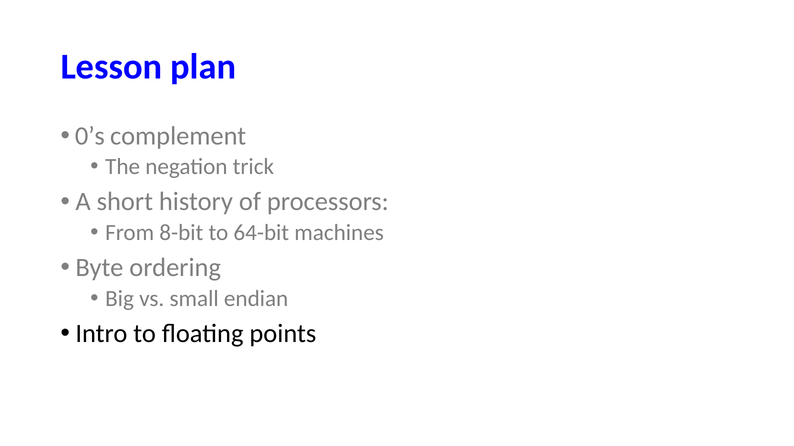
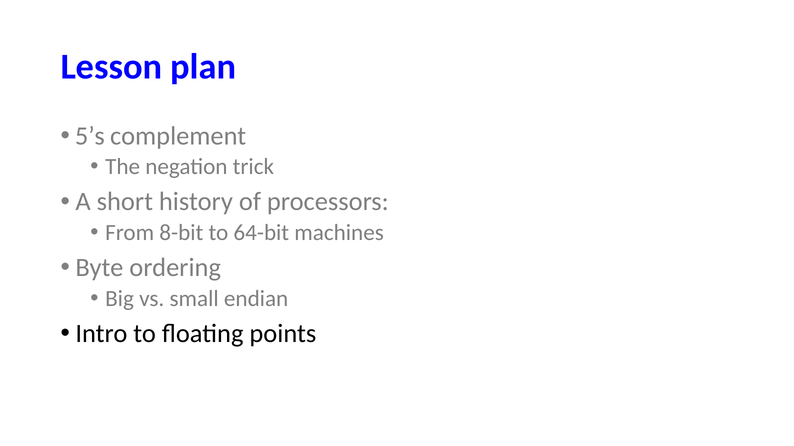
0’s: 0’s -> 5’s
